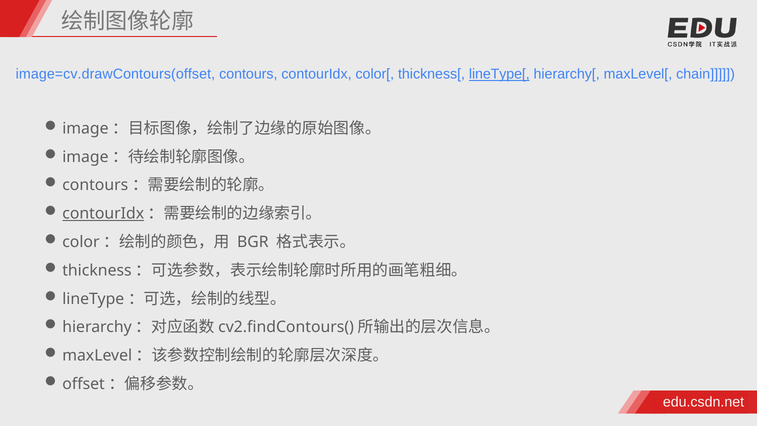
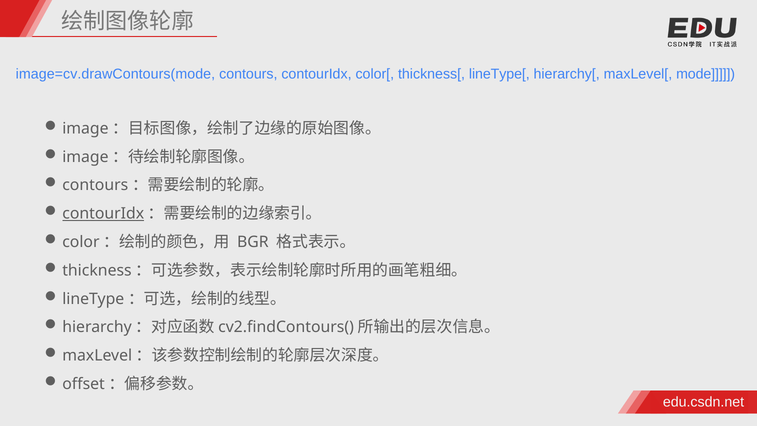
image=cv.drawContours(offset: image=cv.drawContours(offset -> image=cv.drawContours(mode
lineType[ underline: present -> none
chain: chain -> mode
